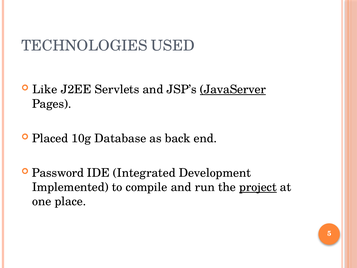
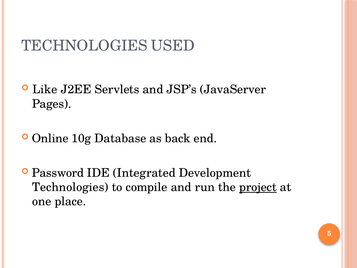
JavaServer underline: present -> none
Placed: Placed -> Online
Implemented at (70, 187): Implemented -> Technologies
